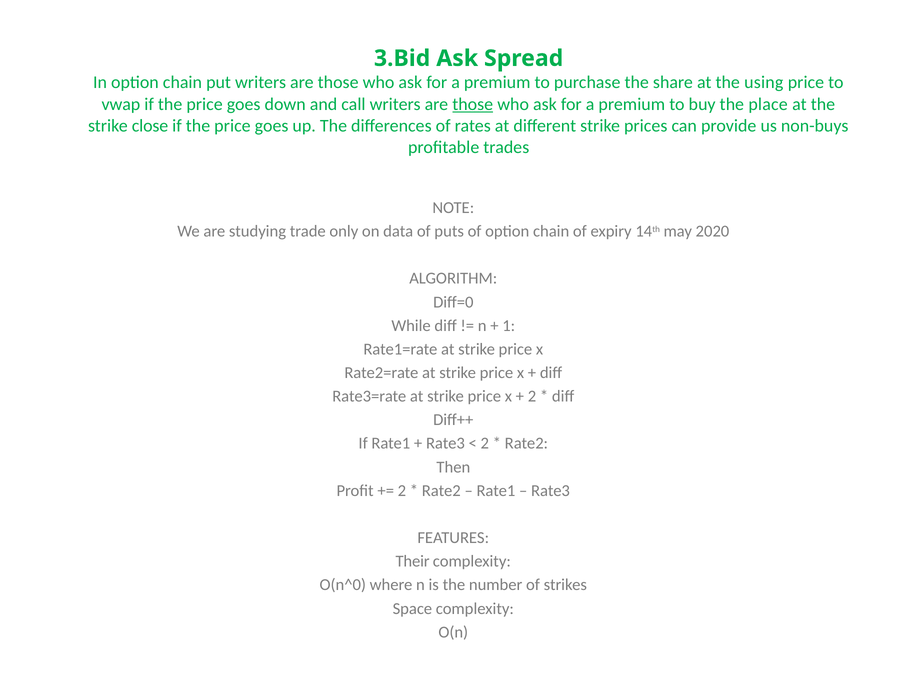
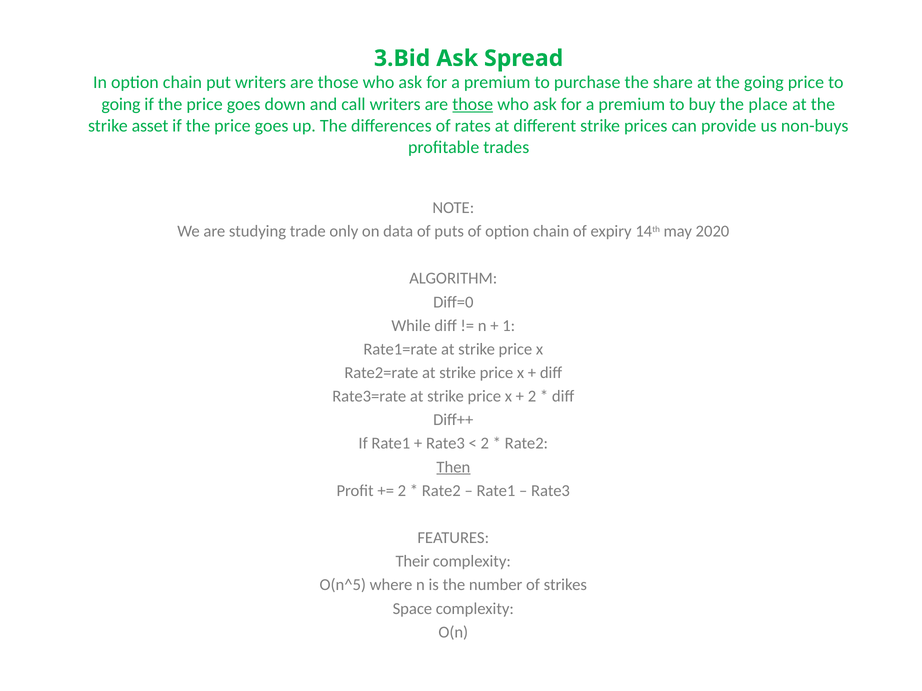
the using: using -> going
vwap at (121, 104): vwap -> going
close: close -> asset
Then underline: none -> present
O(n^0: O(n^0 -> O(n^5
